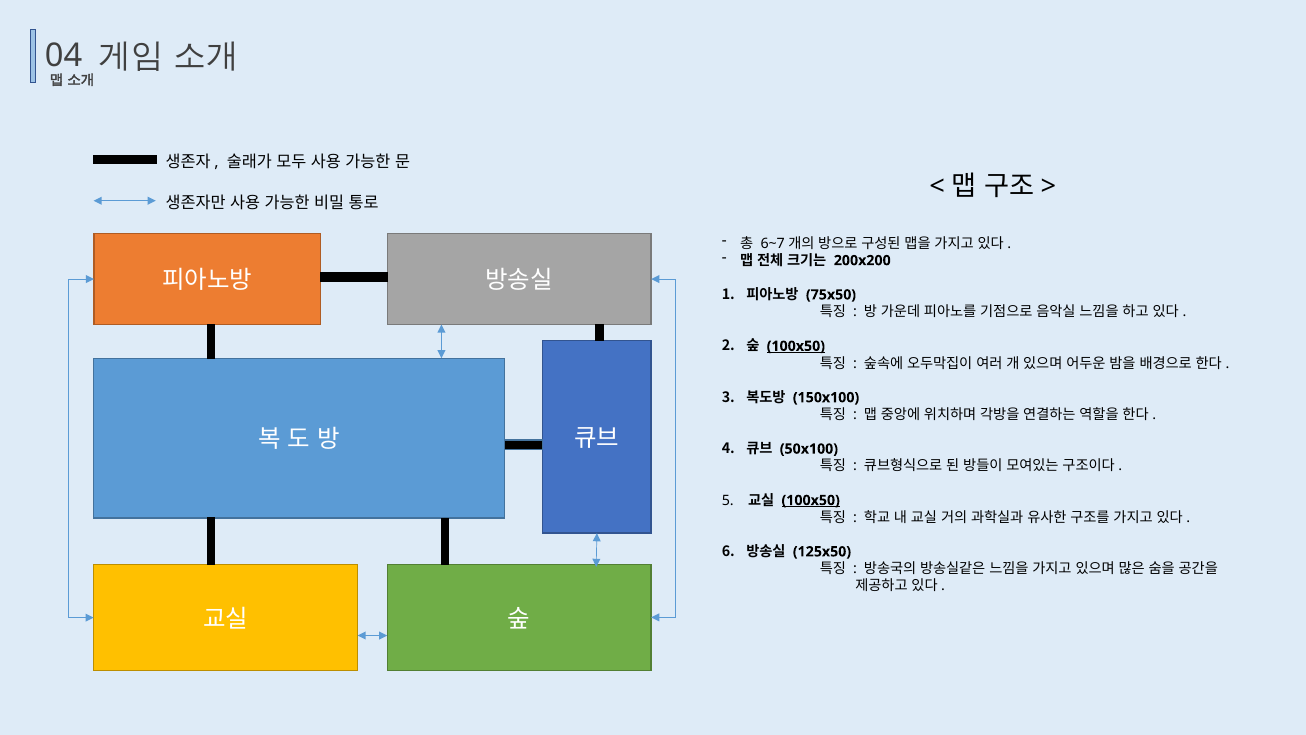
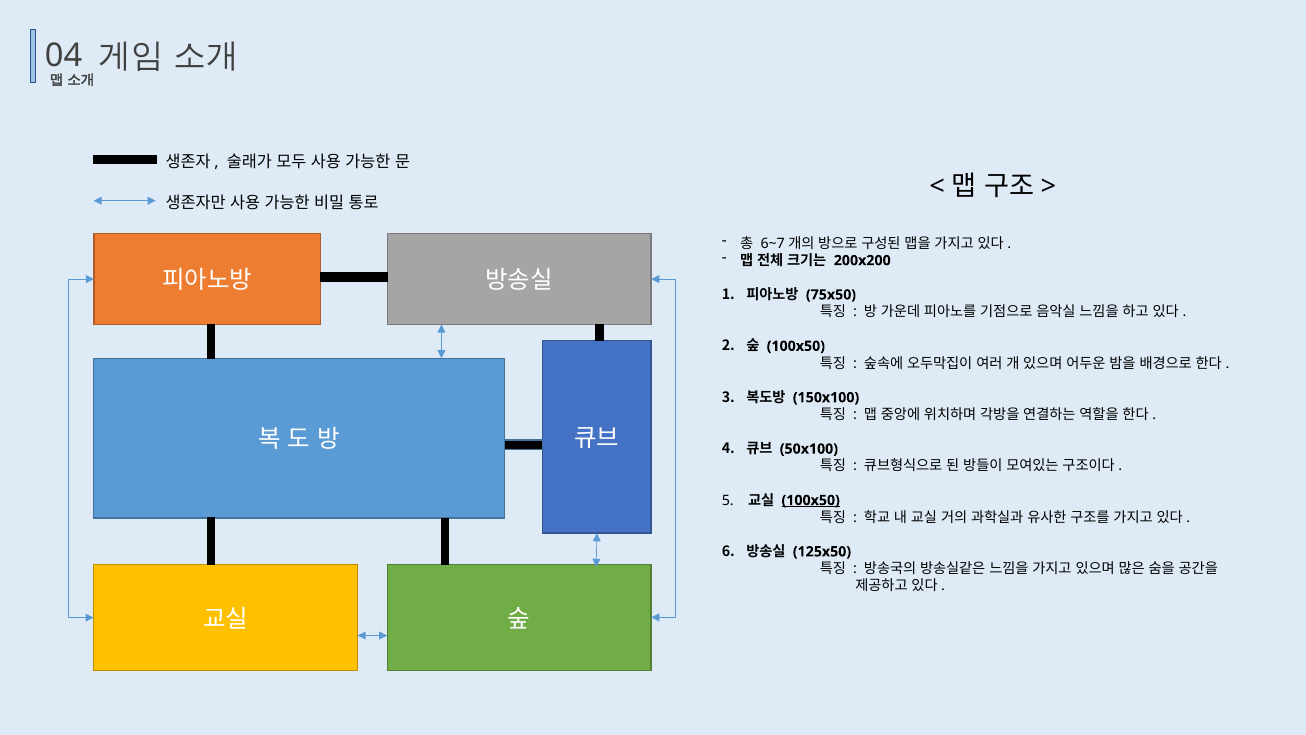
100x50 at (796, 346) underline: present -> none
